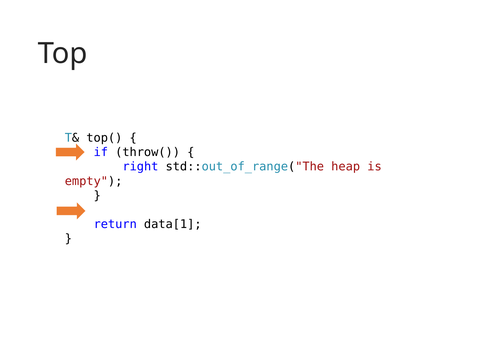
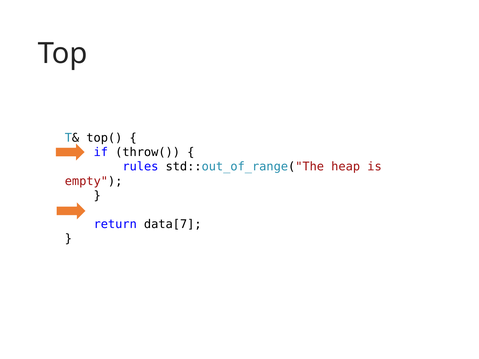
right: right -> rules
data[1: data[1 -> data[7
